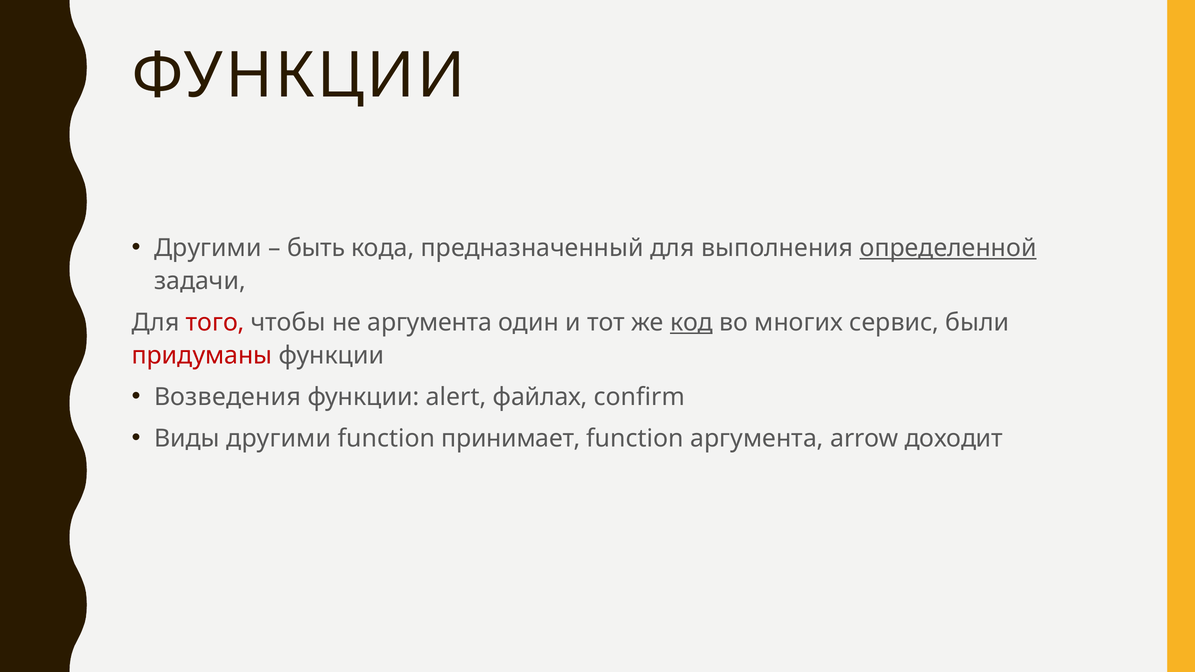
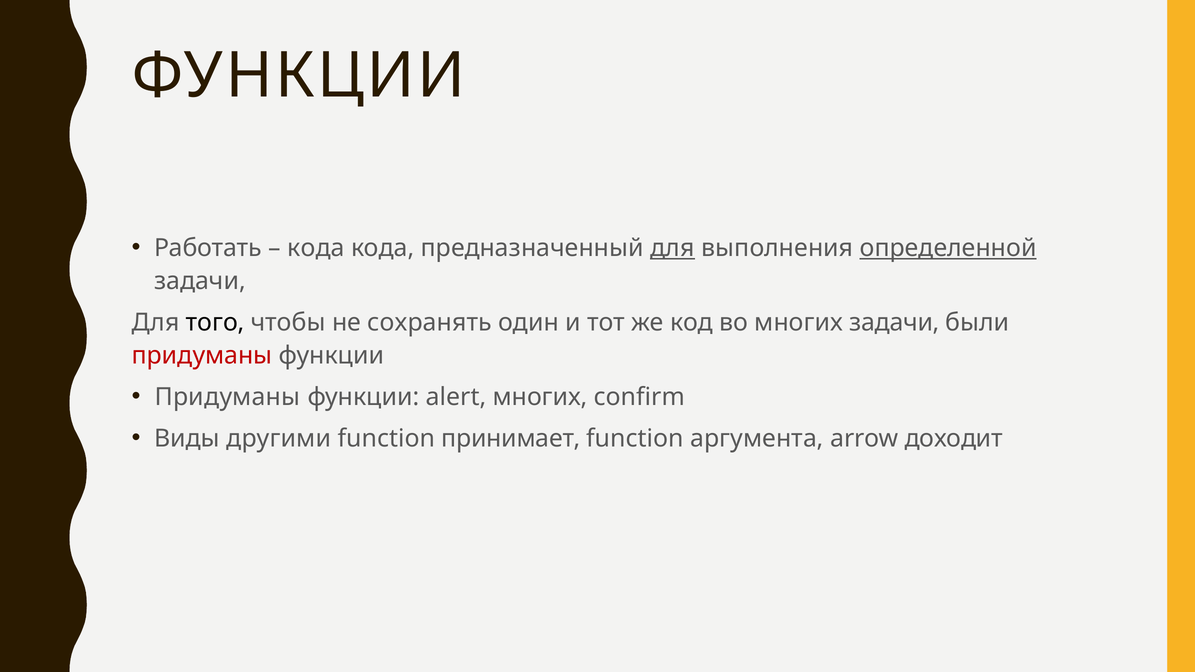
Другими at (208, 248): Другими -> Работать
быть at (316, 248): быть -> кода
для at (672, 248) underline: none -> present
того colour: red -> black
не аргумента: аргумента -> сохранять
код underline: present -> none
многих сервис: сервис -> задачи
Возведения at (227, 397): Возведения -> Придуманы
alert файлах: файлах -> многих
